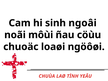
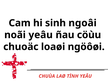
noãi môùi: môùi -> yeâu
